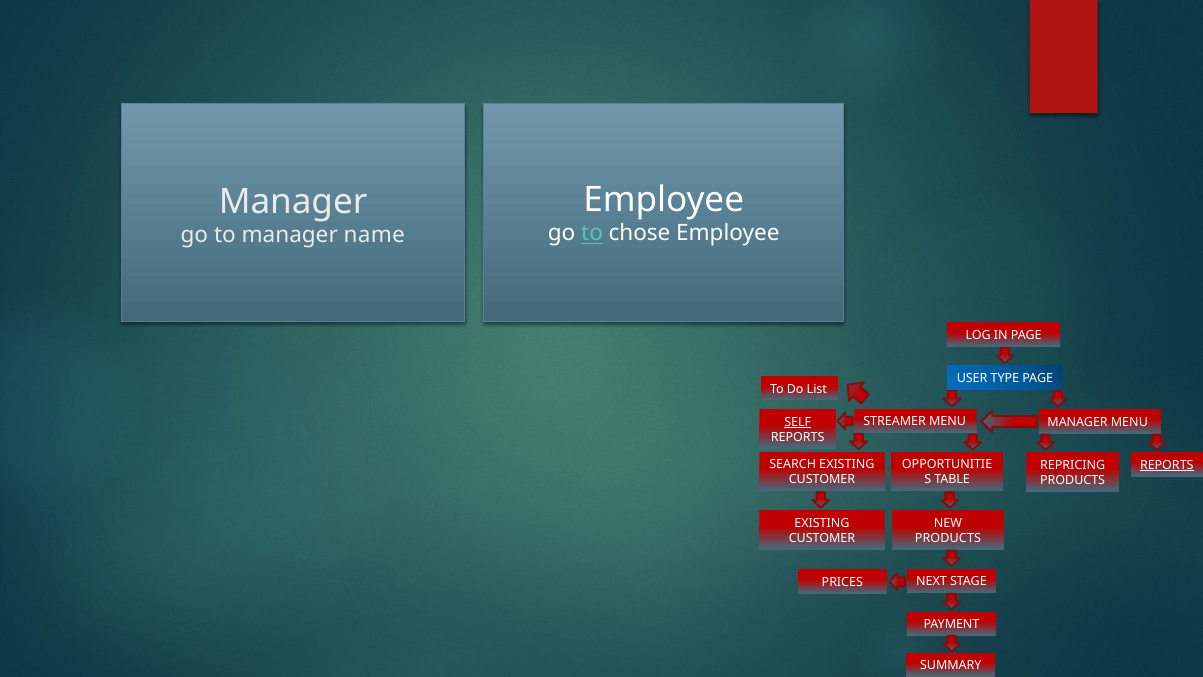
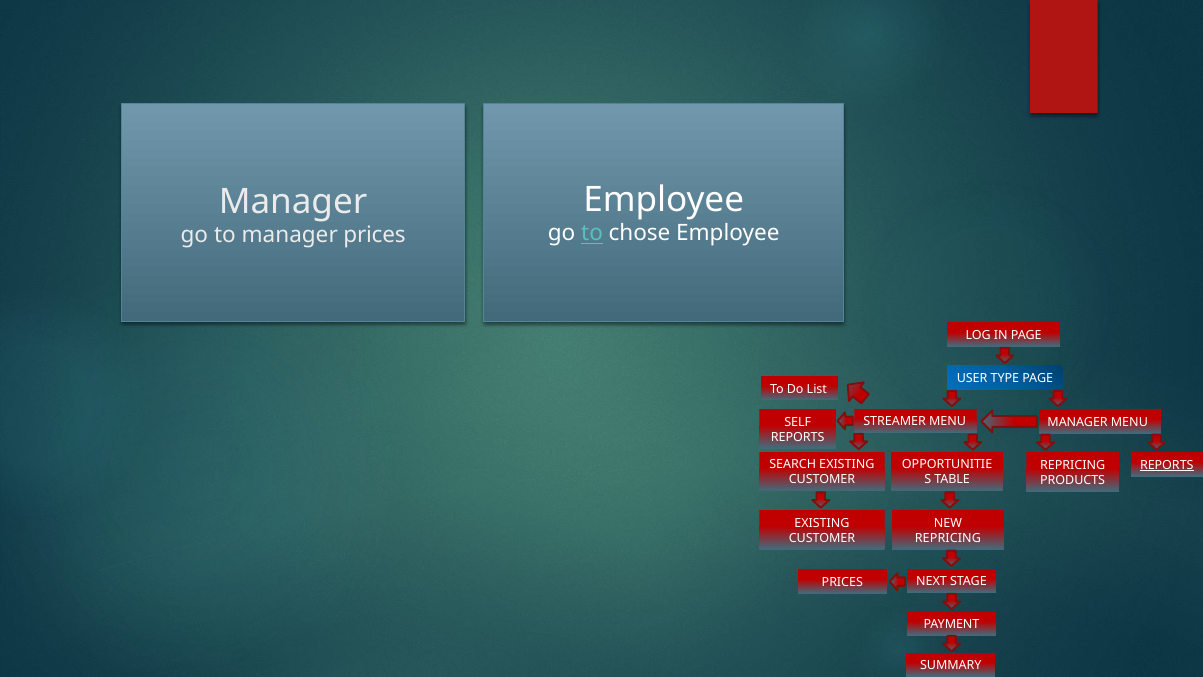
manager name: name -> prices
SELF underline: present -> none
PRODUCTS at (948, 538): PRODUCTS -> REPRICING
